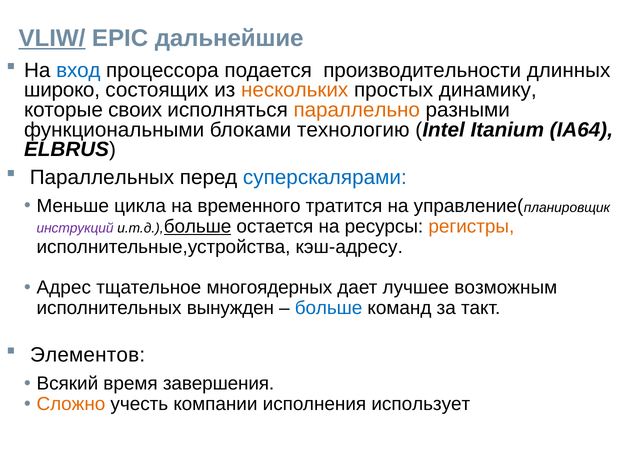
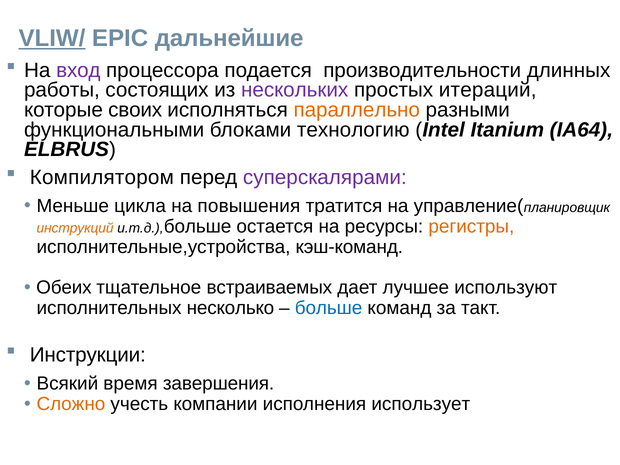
вход colour: blue -> purple
широко: широко -> работы
нескольких colour: orange -> purple
динамику: динамику -> итераций
Параллельных: Параллельных -> Компилятором
суперскалярами colour: blue -> purple
временного: временного -> повышения
инструкций colour: purple -> orange
больше at (198, 226) underline: present -> none
кэш-адресу: кэш-адресу -> кэш-команд
Адрес: Адрес -> Обеих
многоядерных: многоядерных -> встраиваемых
возможным: возможным -> используют
вынужден: вынужден -> несколько
Элементов: Элементов -> Инструкции
